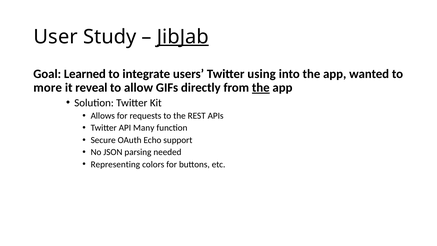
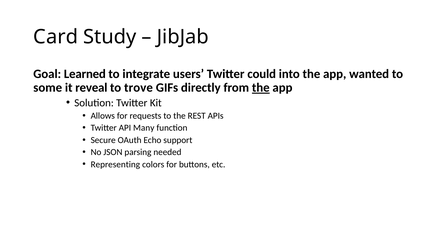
User: User -> Card
JibJab underline: present -> none
using: using -> could
more: more -> some
allow: allow -> trove
